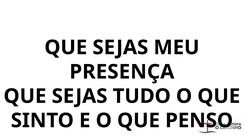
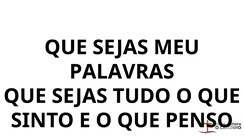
PRESENÇA: PRESENÇA -> PALAVRAS
